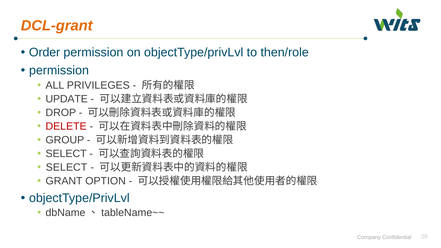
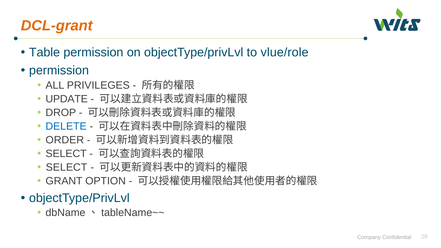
Order: Order -> Table
then/role: then/role -> vlue/role
DELETE colour: red -> blue
GROUP: GROUP -> ORDER
